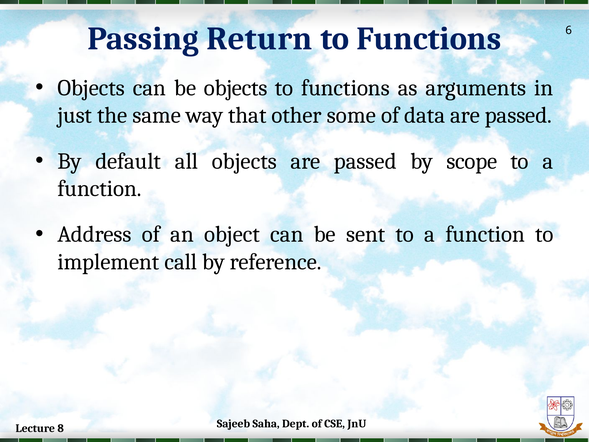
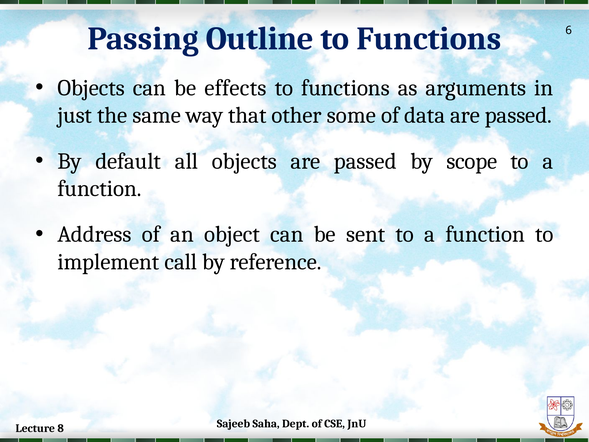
Return: Return -> Outline
be objects: objects -> effects
